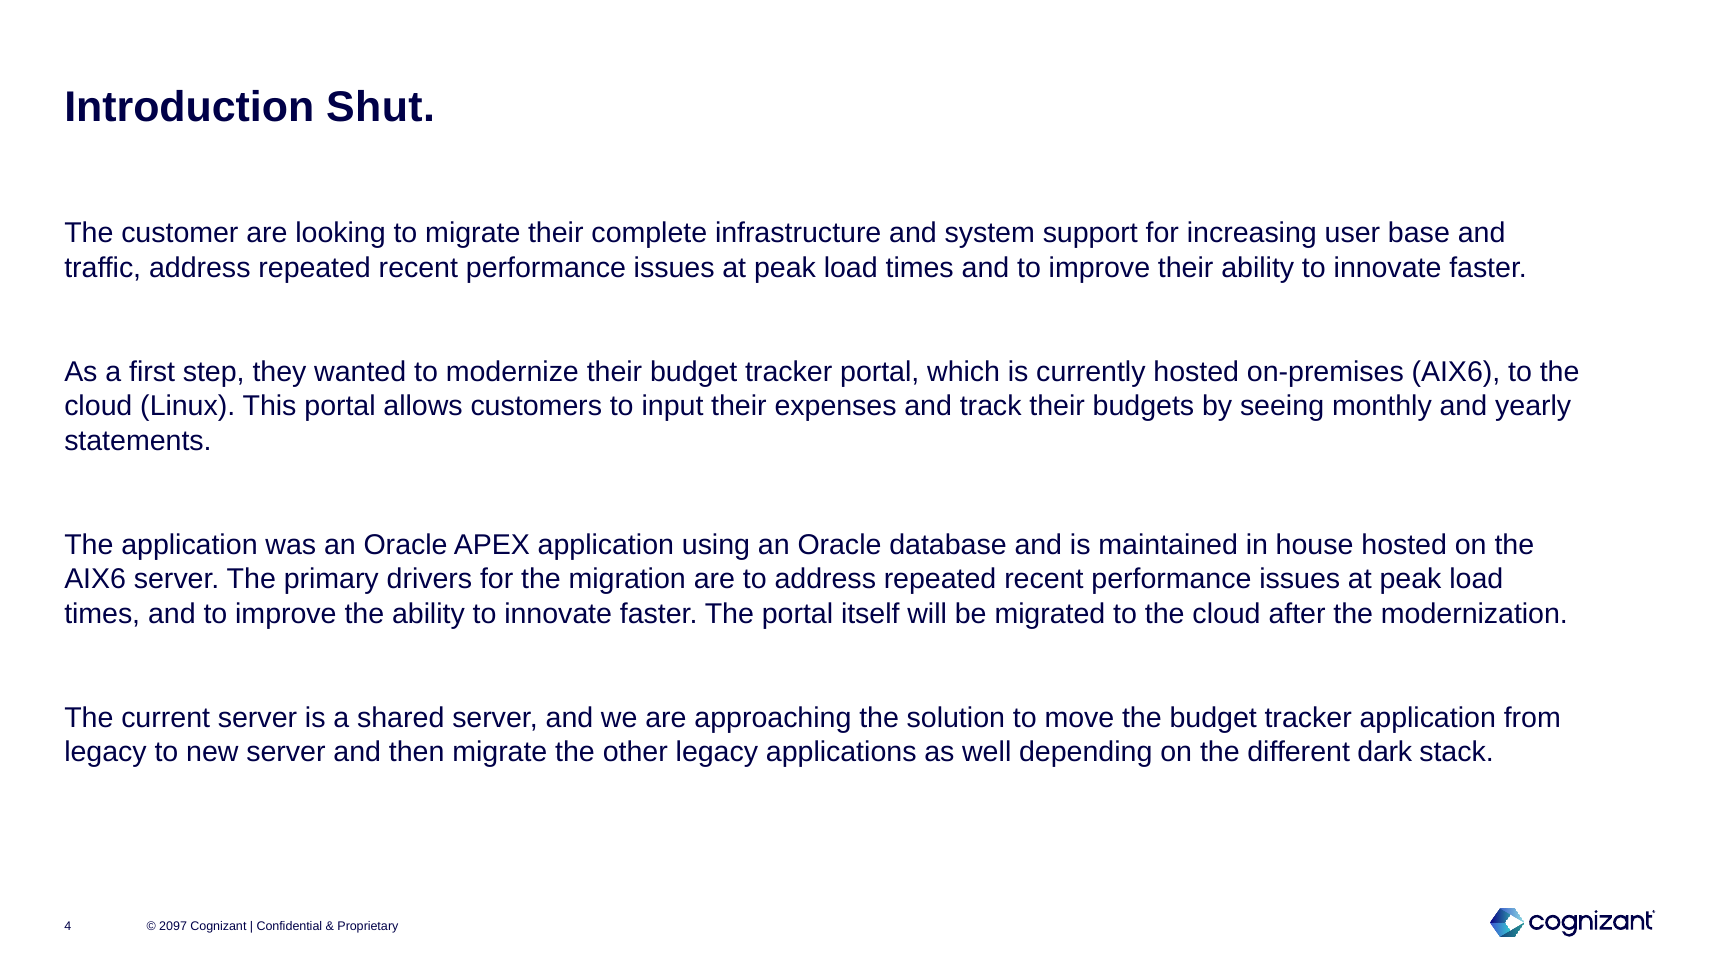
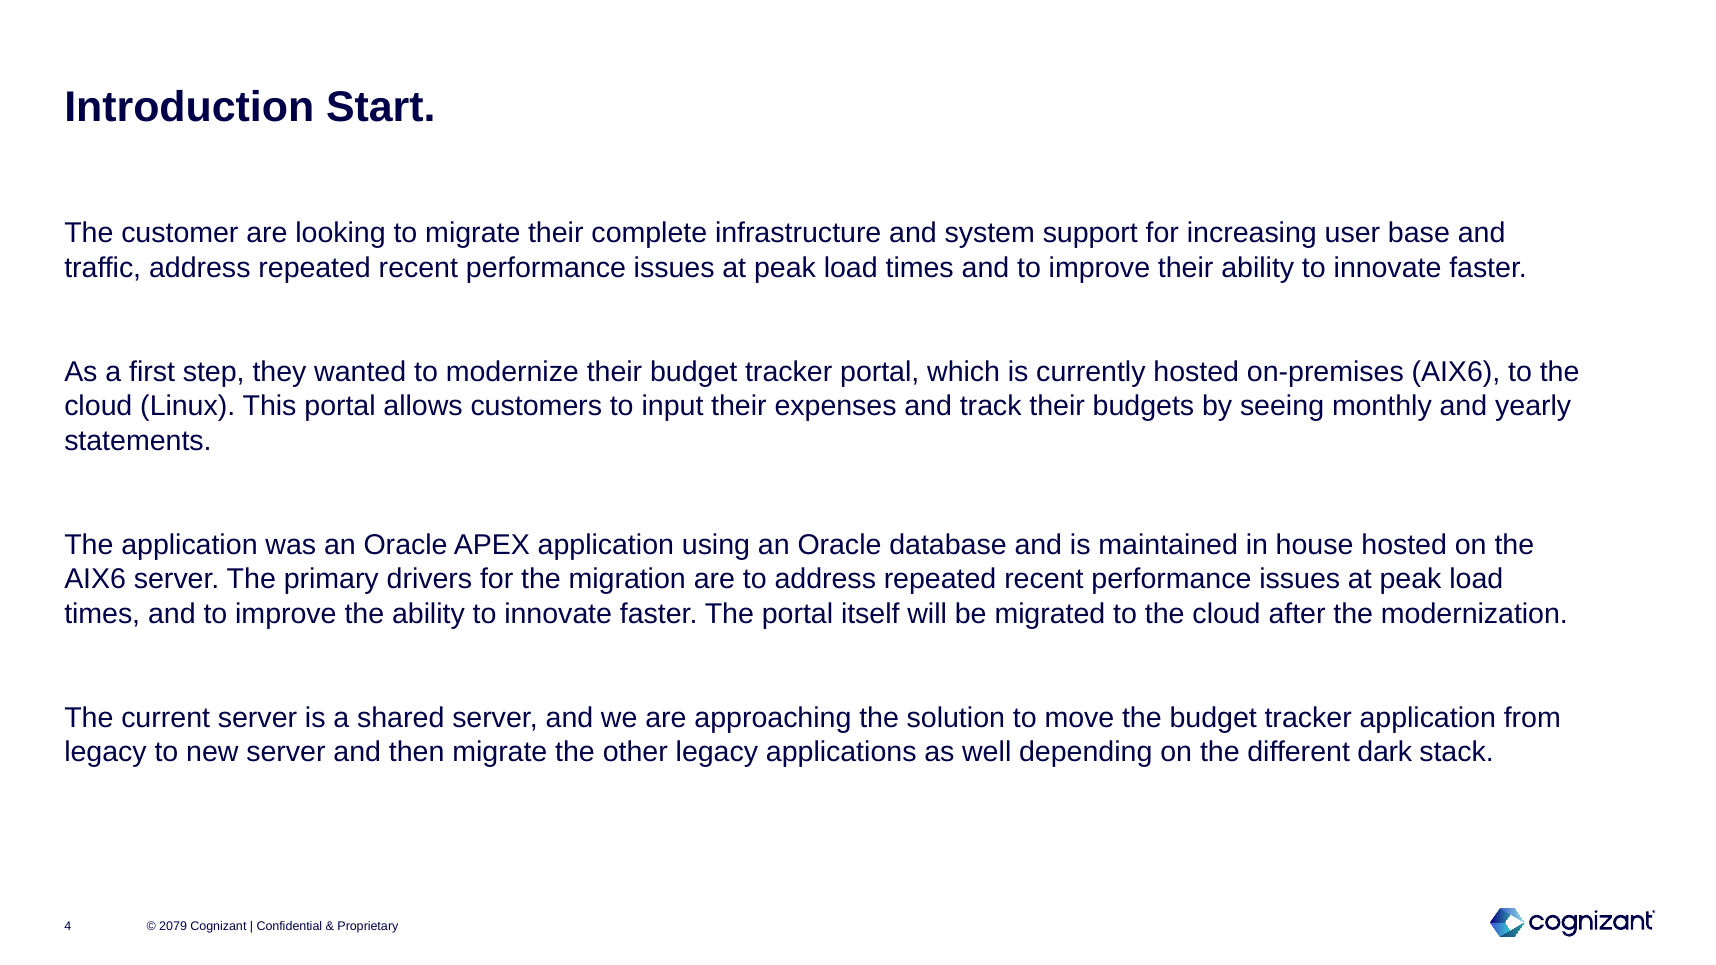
Shut: Shut -> Start
2097: 2097 -> 2079
